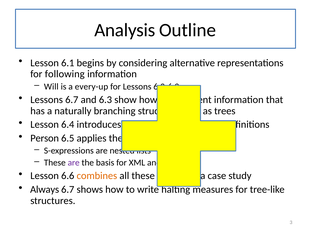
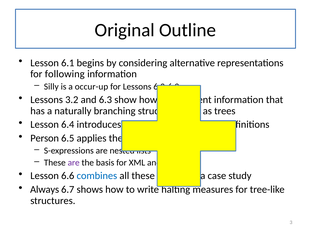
Analysis: Analysis -> Original
Will: Will -> Silly
every-up: every-up -> occur-up
Lessons 6.7: 6.7 -> 3.2
combines colour: orange -> blue
